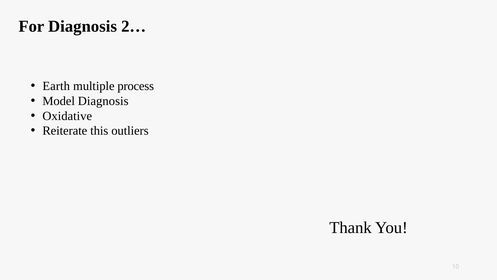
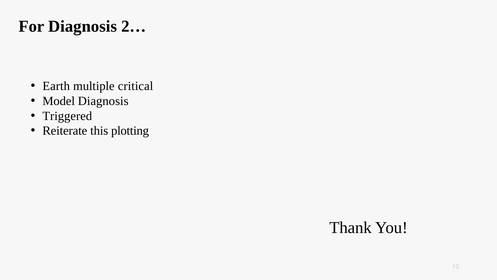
process: process -> critical
Oxidative: Oxidative -> Triggered
outliers: outliers -> plotting
